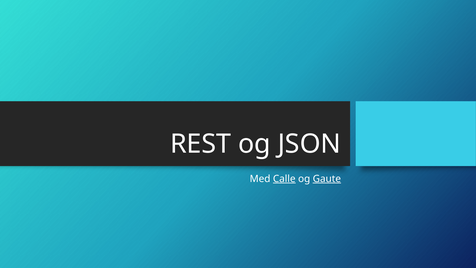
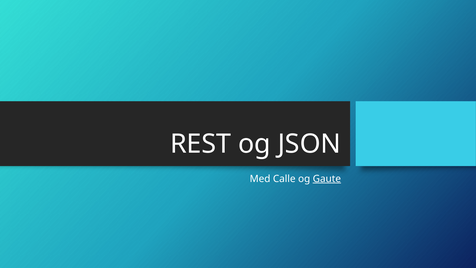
Calle underline: present -> none
